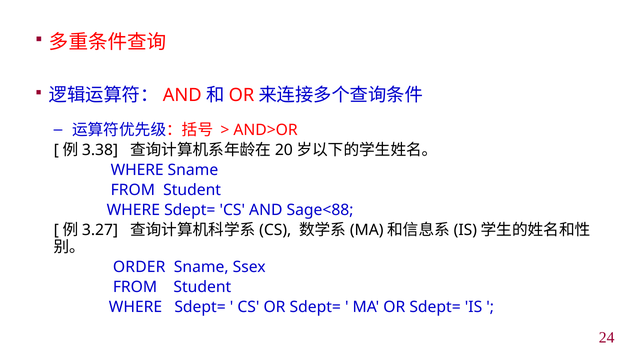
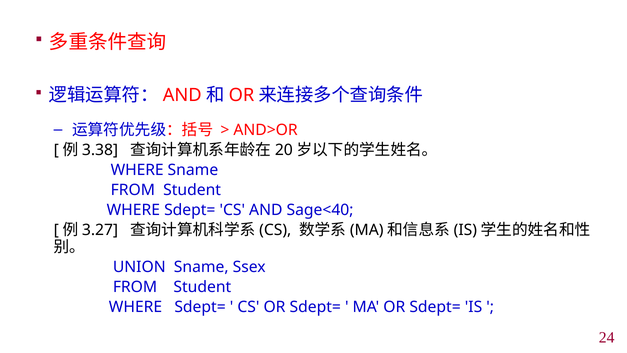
Sage<88: Sage<88 -> Sage<40
ORDER: ORDER -> UNION
